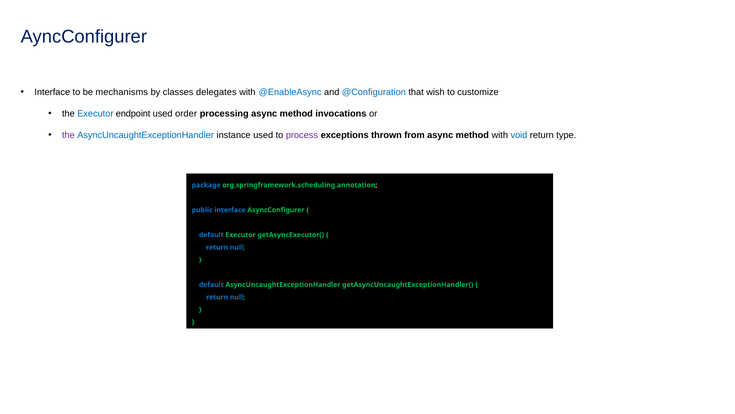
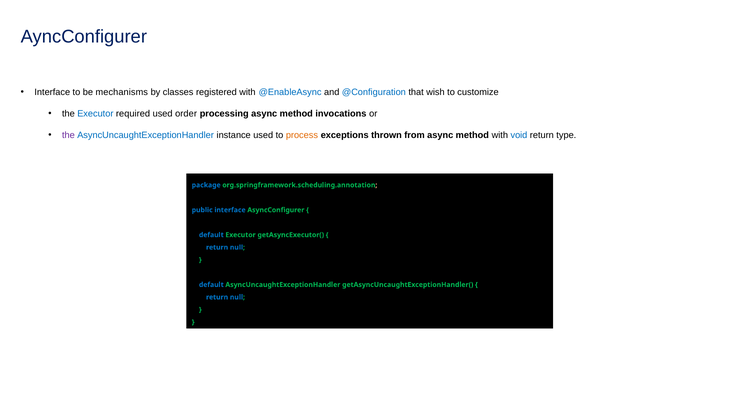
delegates: delegates -> registered
endpoint: endpoint -> required
process colour: purple -> orange
